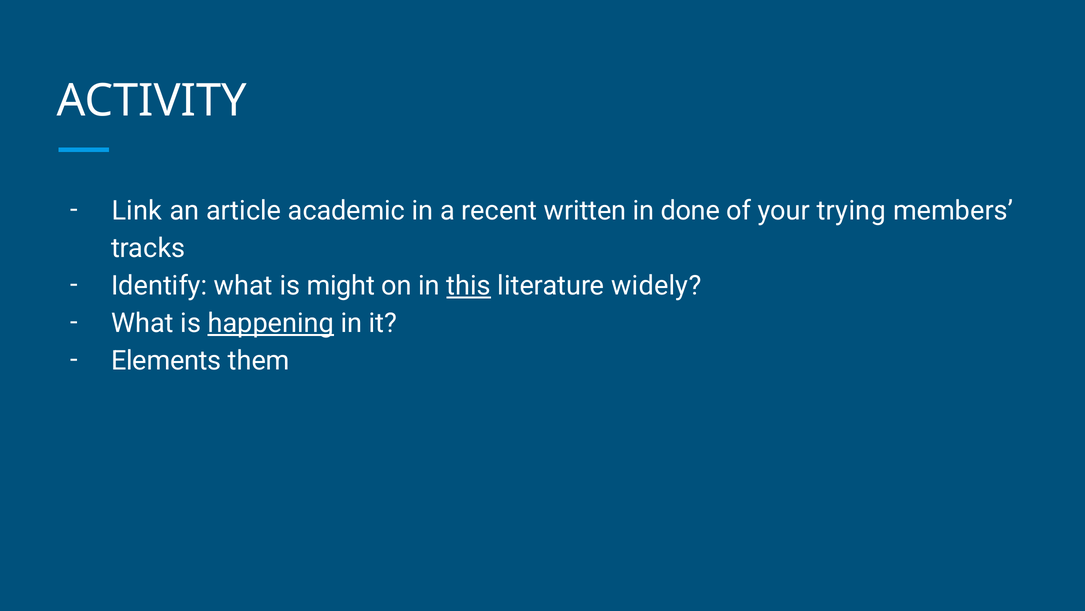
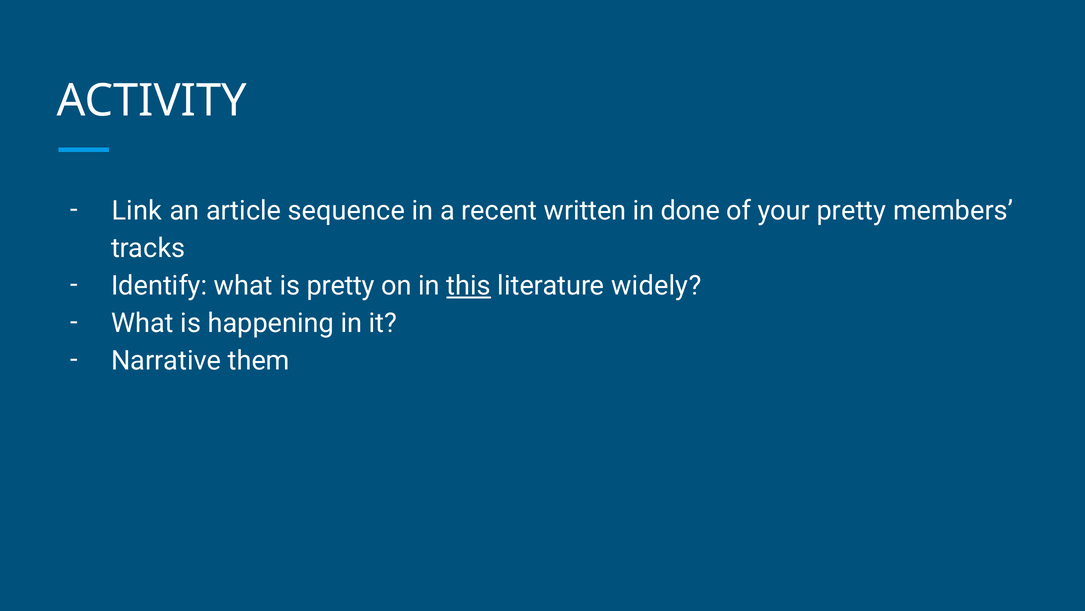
academic: academic -> sequence
your trying: trying -> pretty
is might: might -> pretty
happening underline: present -> none
Elements: Elements -> Narrative
